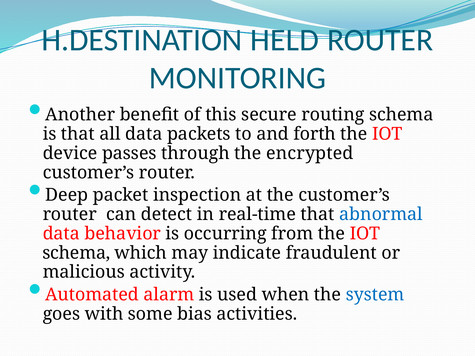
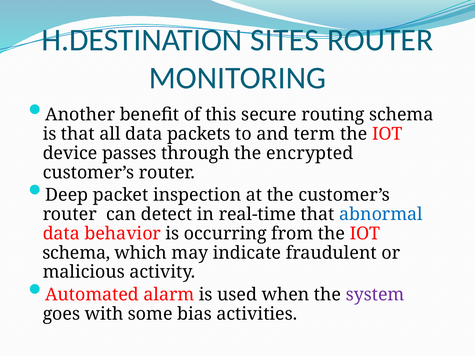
HELD: HELD -> SITES
forth: forth -> term
system colour: blue -> purple
